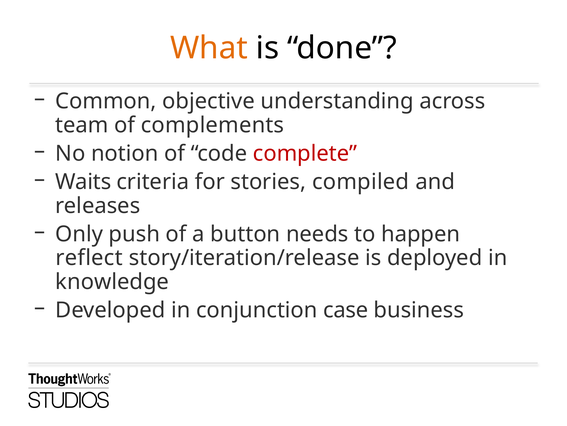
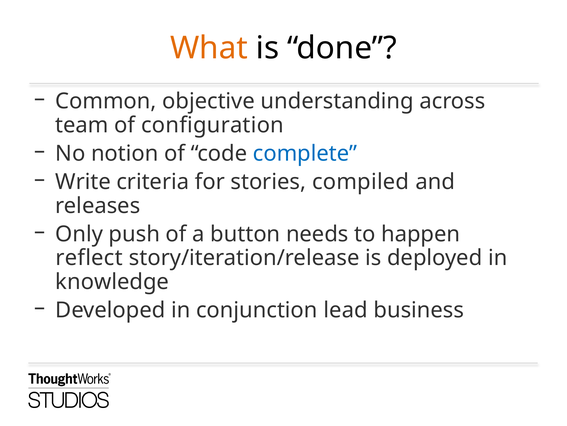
complements: complements -> configuration
complete colour: red -> blue
Waits: Waits -> Write
case: case -> lead
